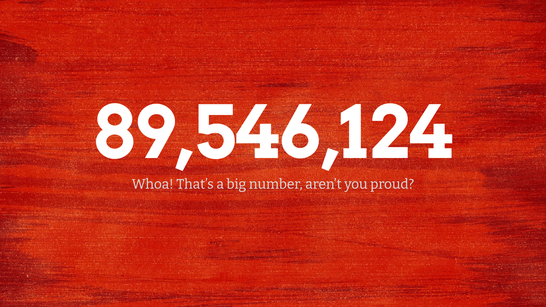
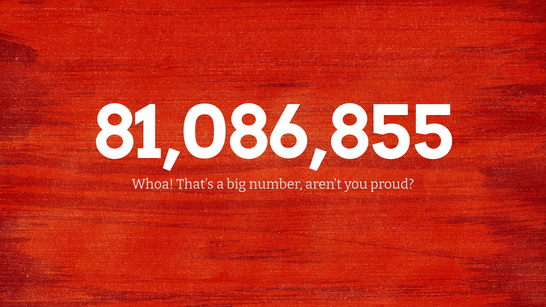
89,546,124: 89,546,124 -> 81,086,855
